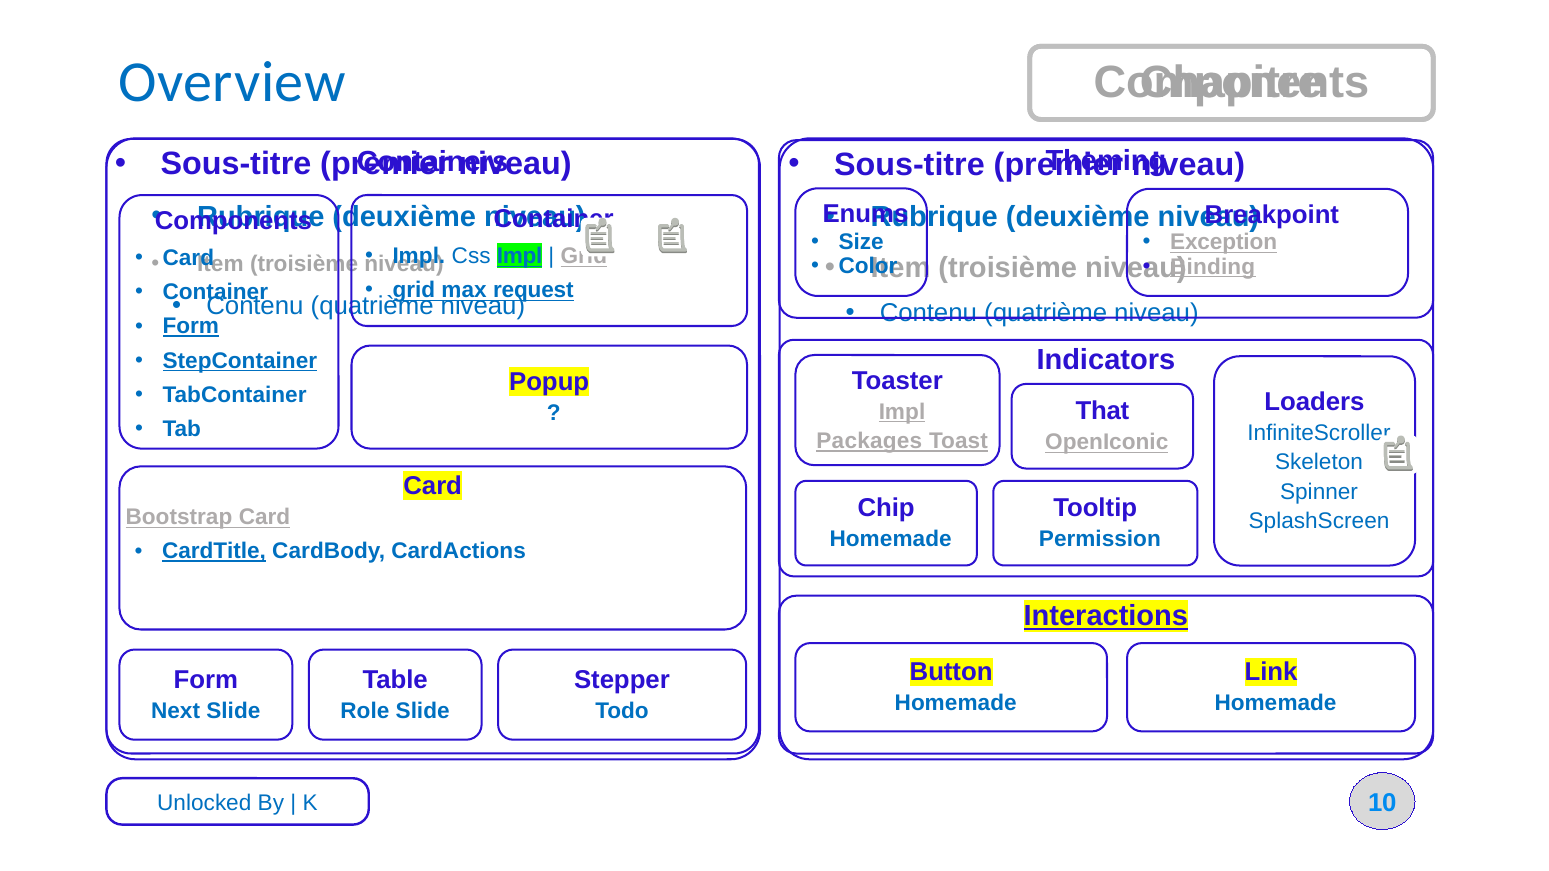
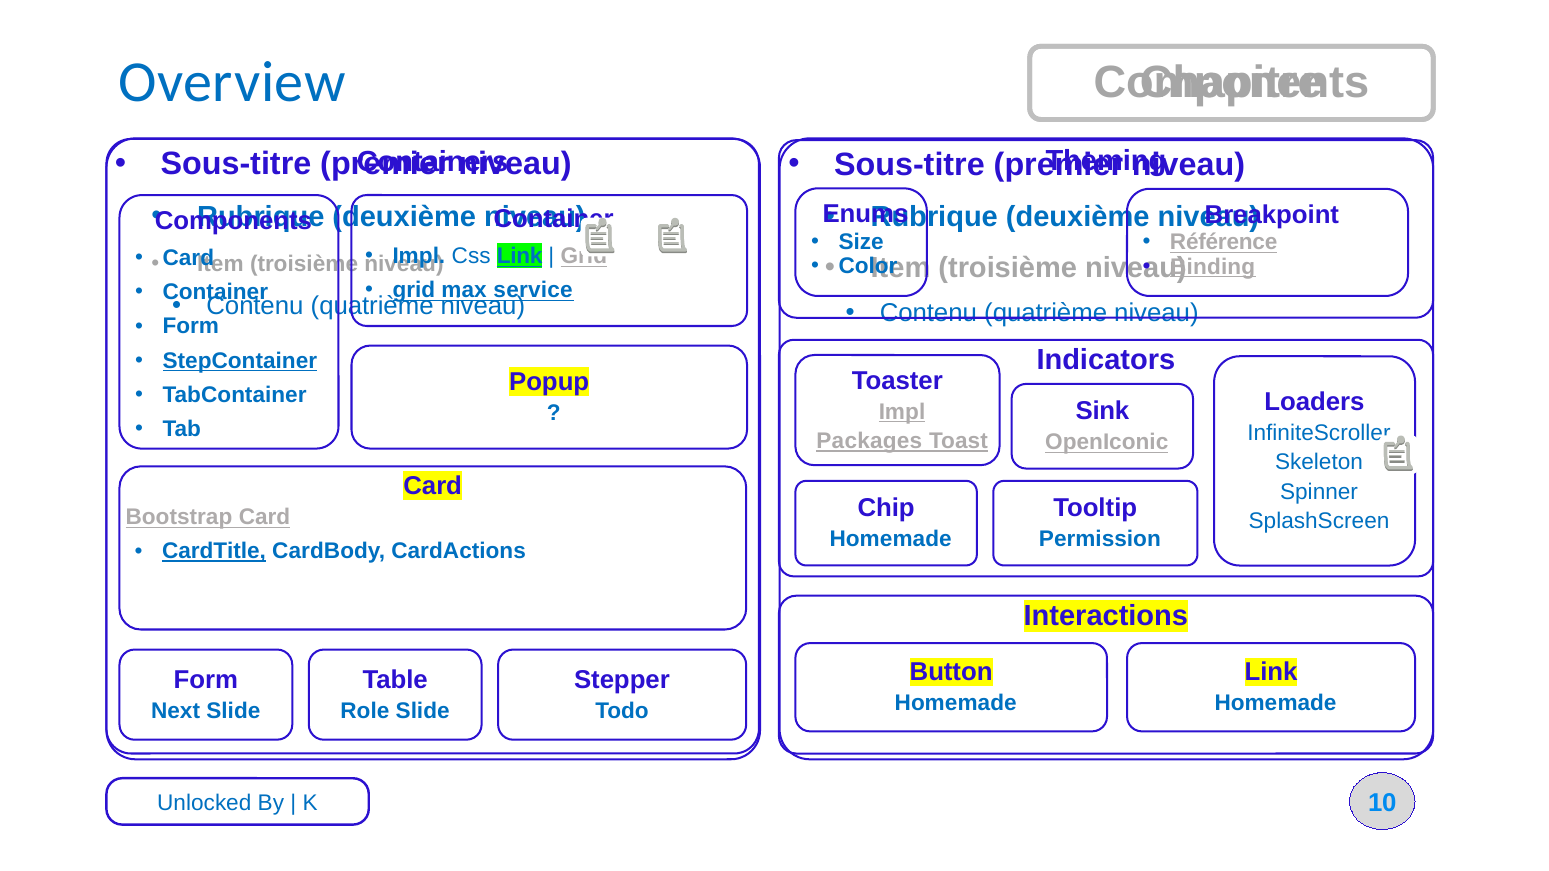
Exception: Exception -> Référence
Css Impl: Impl -> Link
request: request -> service
Form at (191, 327) underline: present -> none
That: That -> Sink
Interactions underline: present -> none
